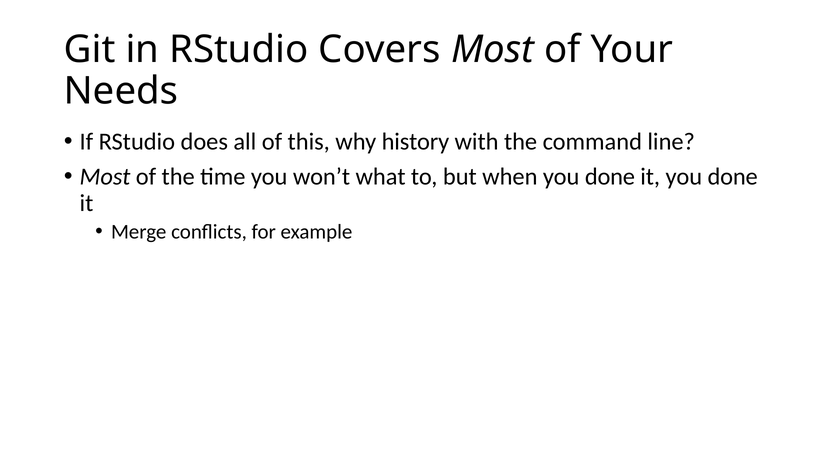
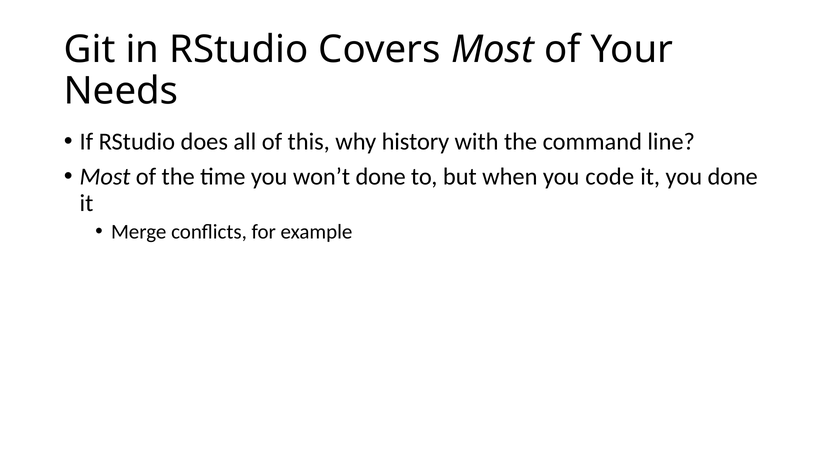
won’t what: what -> done
when you done: done -> code
